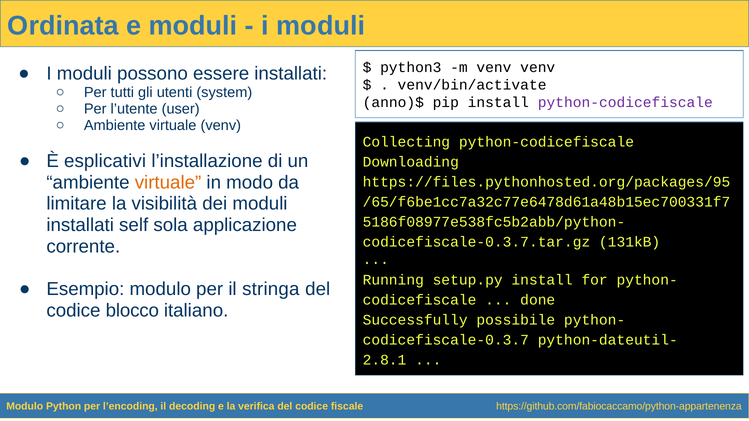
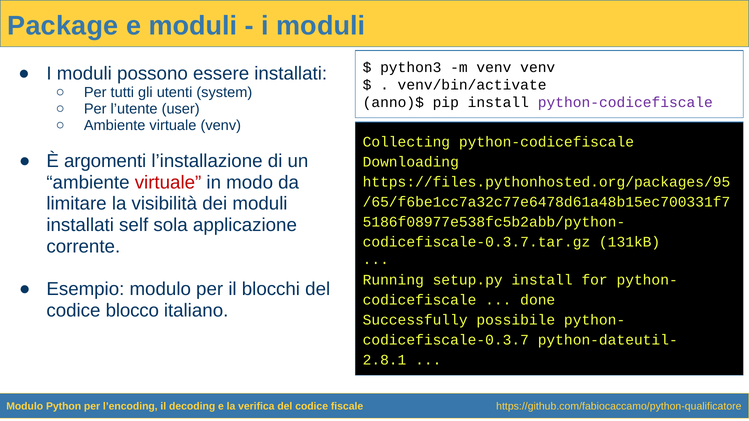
Ordinata: Ordinata -> Package
esplicativi: esplicativi -> argomenti
virtuale at (168, 183) colour: orange -> red
stringa: stringa -> blocchi
https://github.com/fabiocaccamo/python-appartenenza: https://github.com/fabiocaccamo/python-appartenenza -> https://github.com/fabiocaccamo/python-qualificatore
